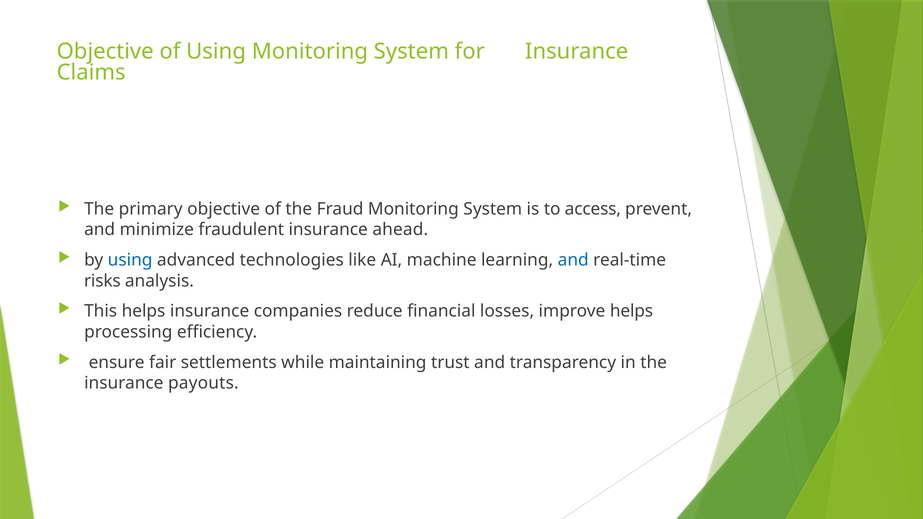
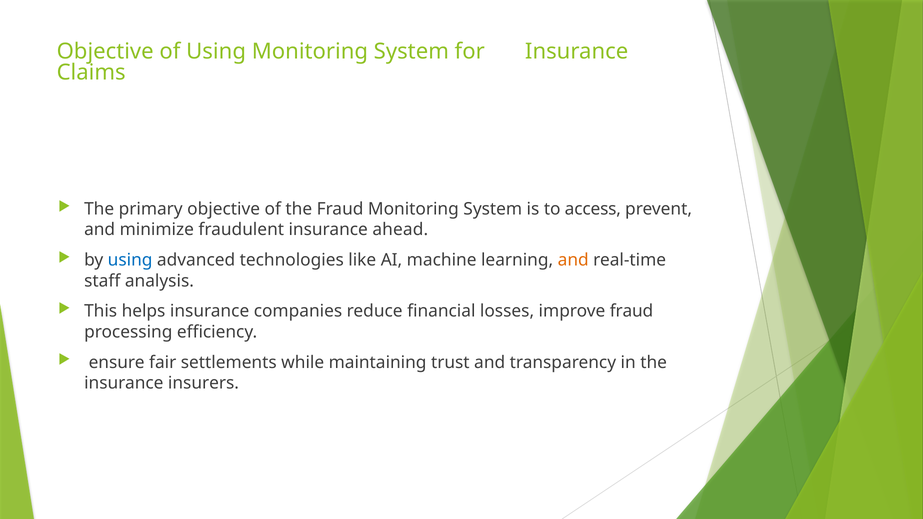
and at (573, 260) colour: blue -> orange
risks: risks -> staff
improve helps: helps -> fraud
payouts: payouts -> insurers
